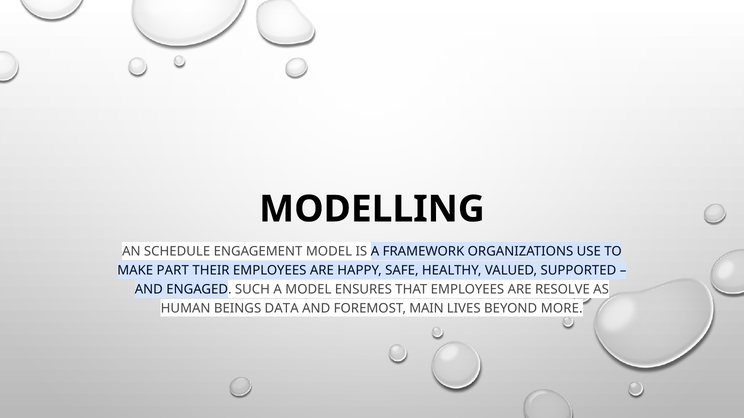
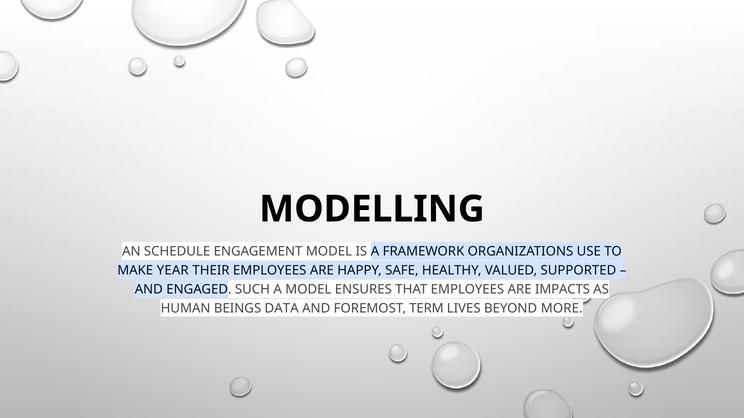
PART: PART -> YEAR
RESOLVE: RESOLVE -> IMPACTS
MAIN: MAIN -> TERM
